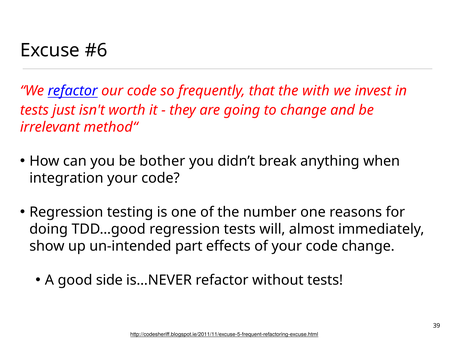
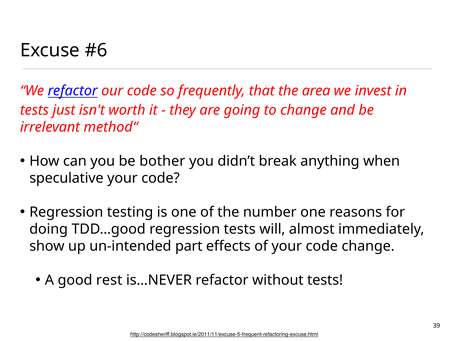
with: with -> area
integration: integration -> speculative
side: side -> rest
